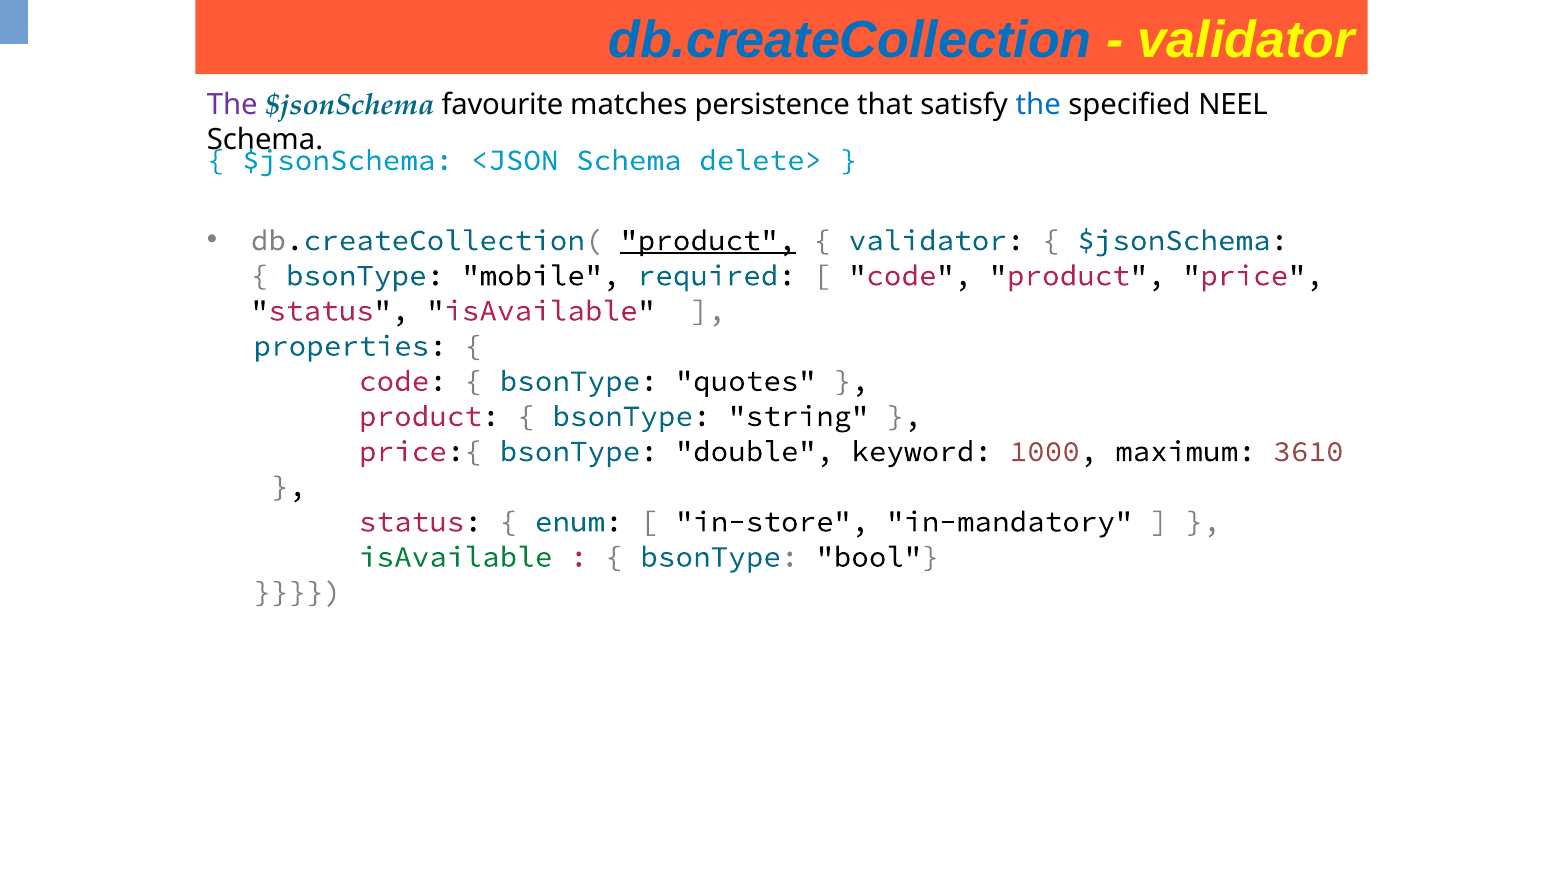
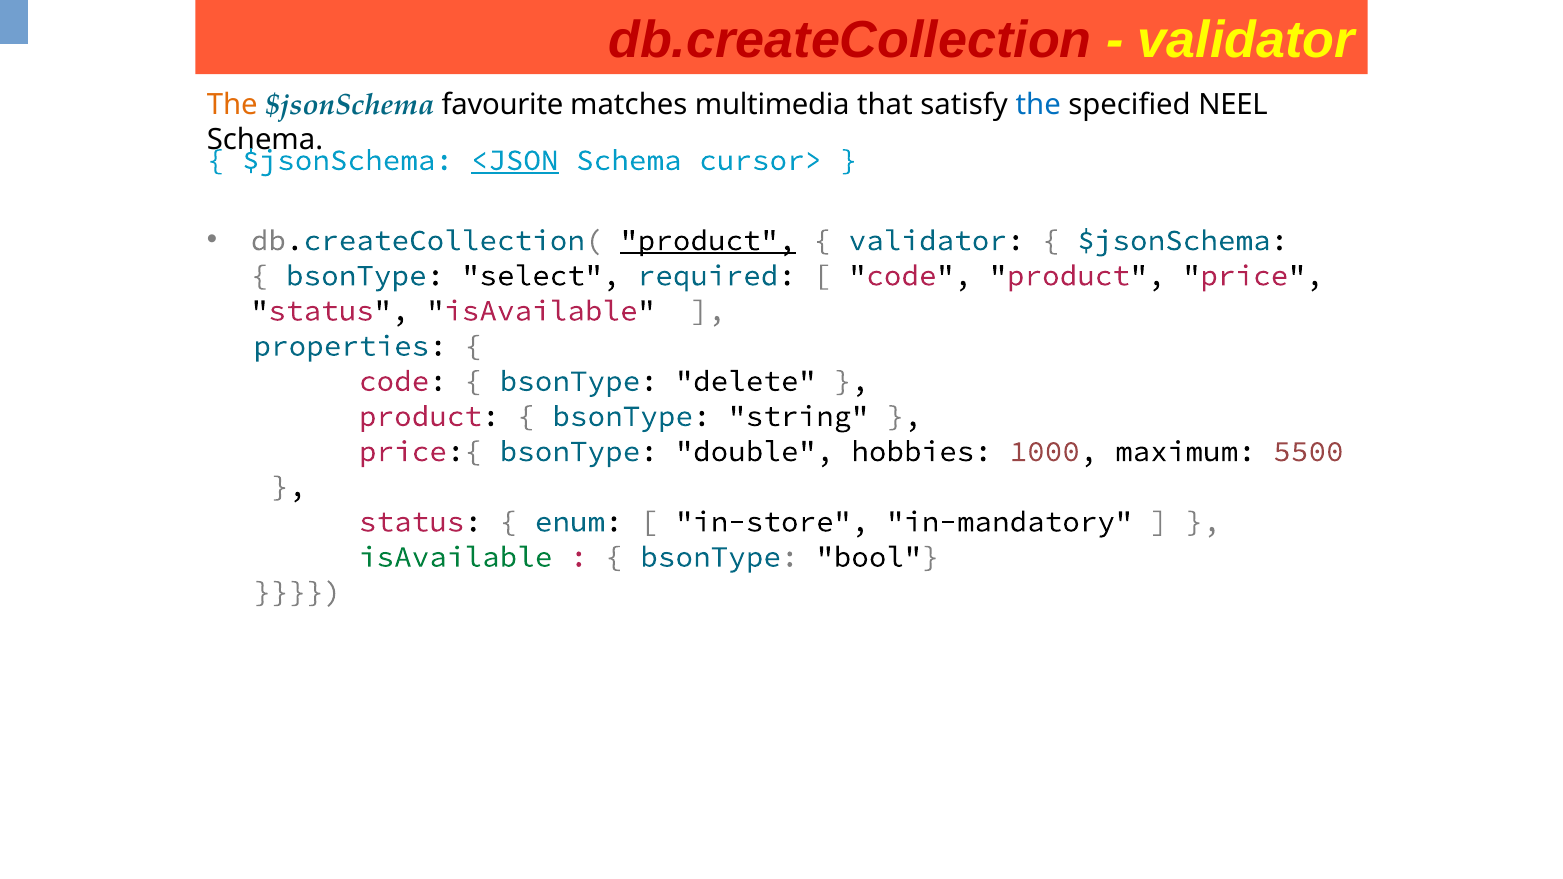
db.createCollection colour: blue -> red
The at (232, 105) colour: purple -> orange
persistence: persistence -> multimedia
<JSON underline: none -> present
delete>: delete> -> cursor>
mobile: mobile -> select
quotes: quotes -> delete
keyword: keyword -> hobbies
3610: 3610 -> 5500
